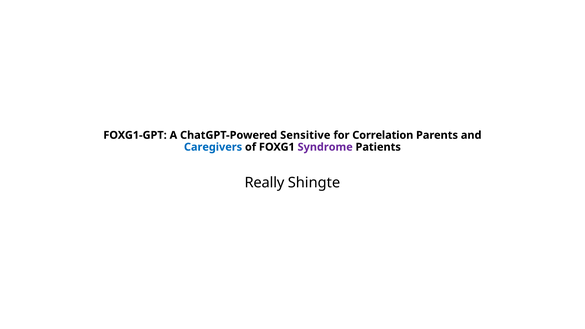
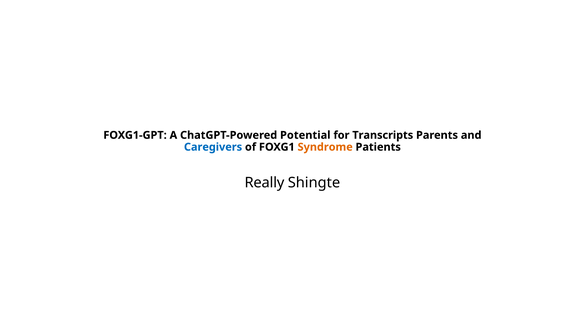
Sensitive: Sensitive -> Potential
Correlation: Correlation -> Transcripts
Syndrome colour: purple -> orange
